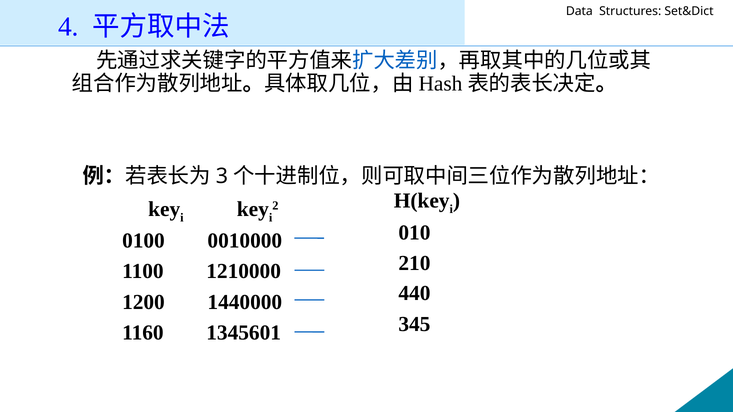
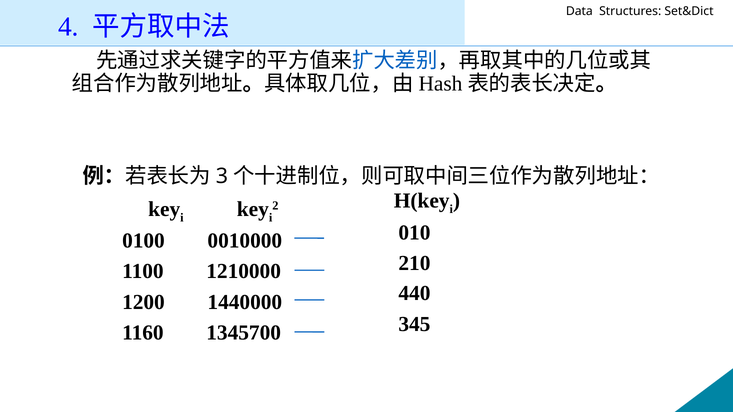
1345601: 1345601 -> 1345700
